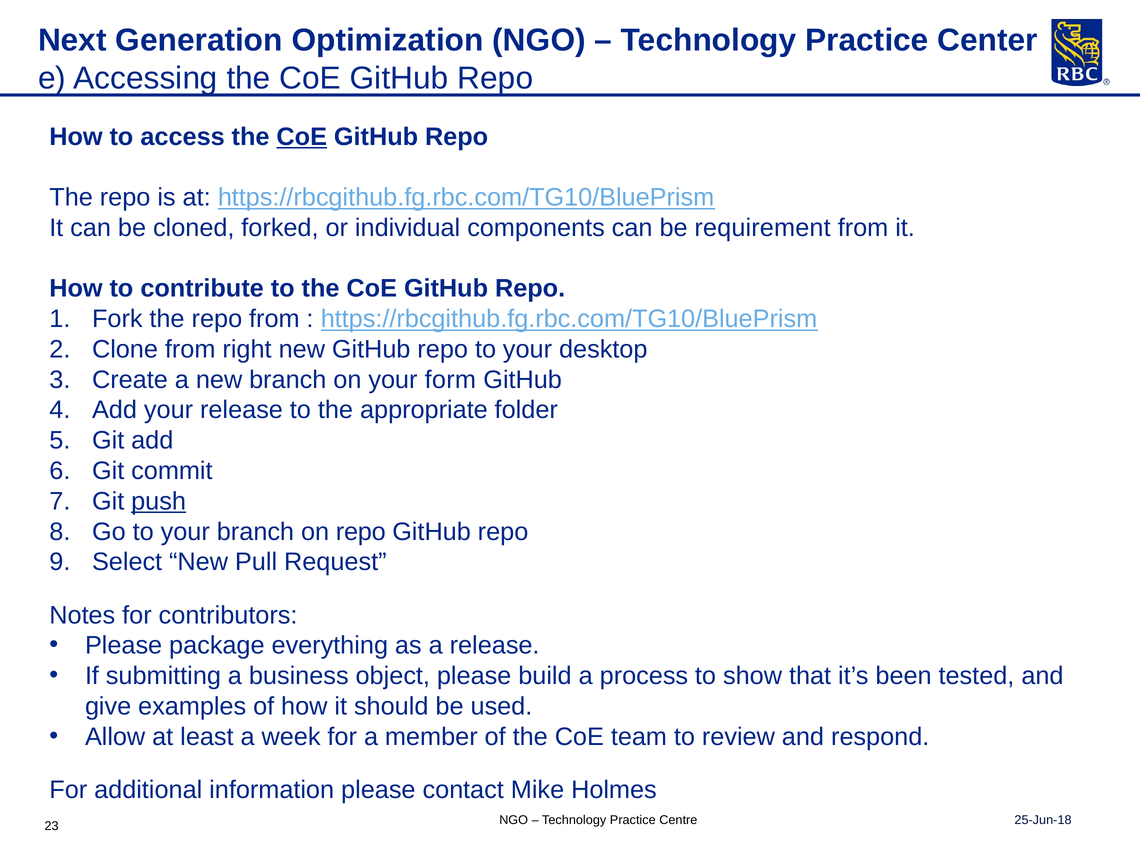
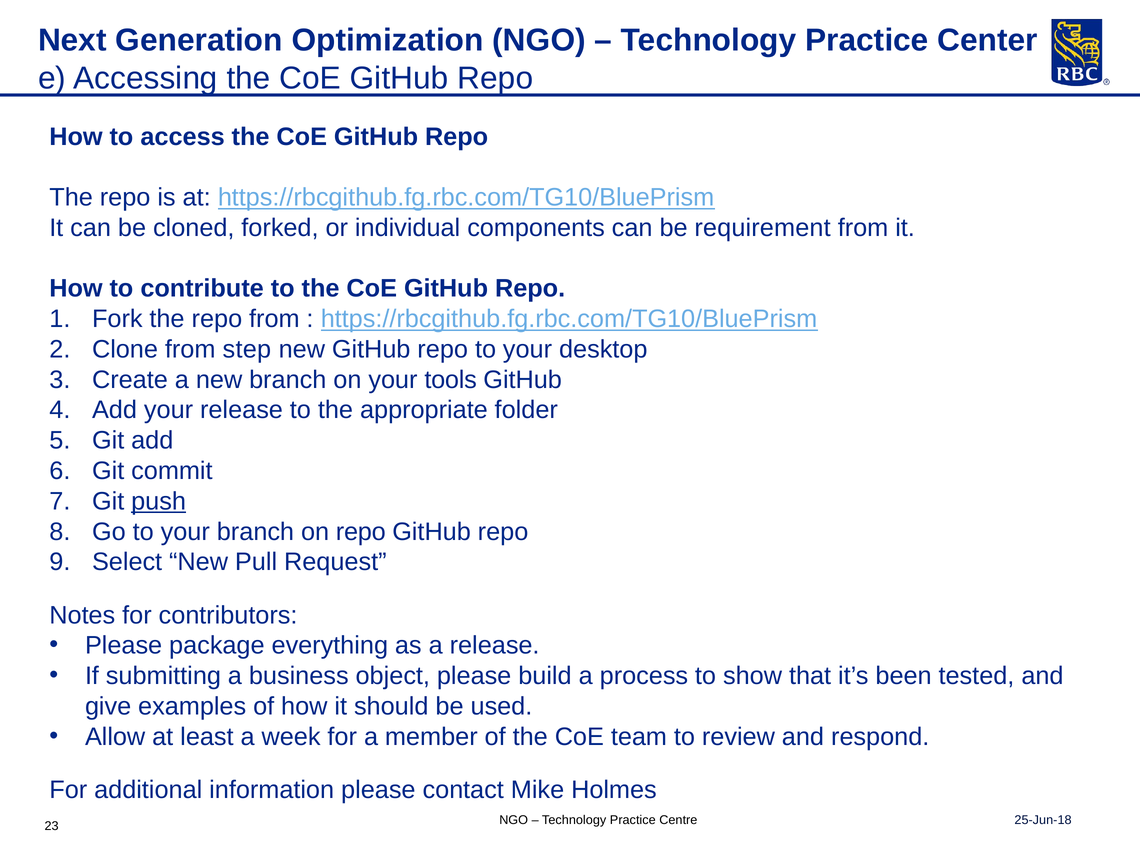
CoE at (302, 137) underline: present -> none
right: right -> step
form: form -> tools
